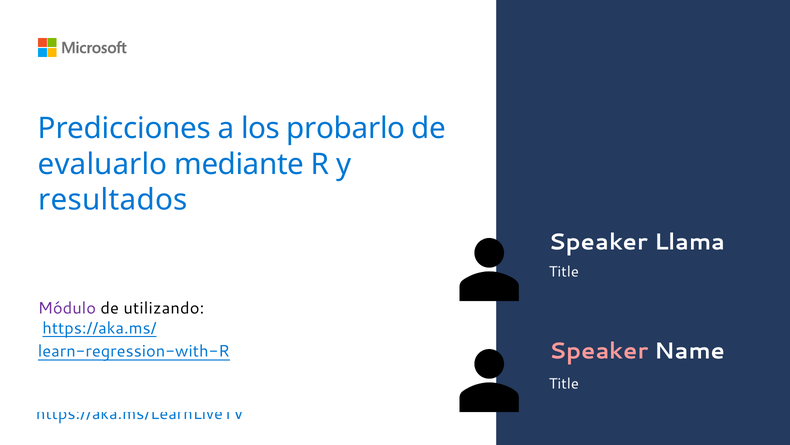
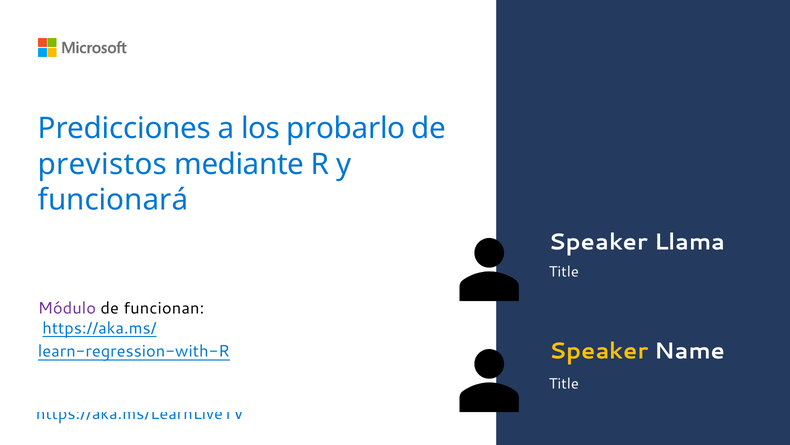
evaluarlo: evaluarlo -> previstos
resultados: resultados -> funcionará
utilizando: utilizando -> funcionan
Speaker at (599, 351) colour: pink -> yellow
